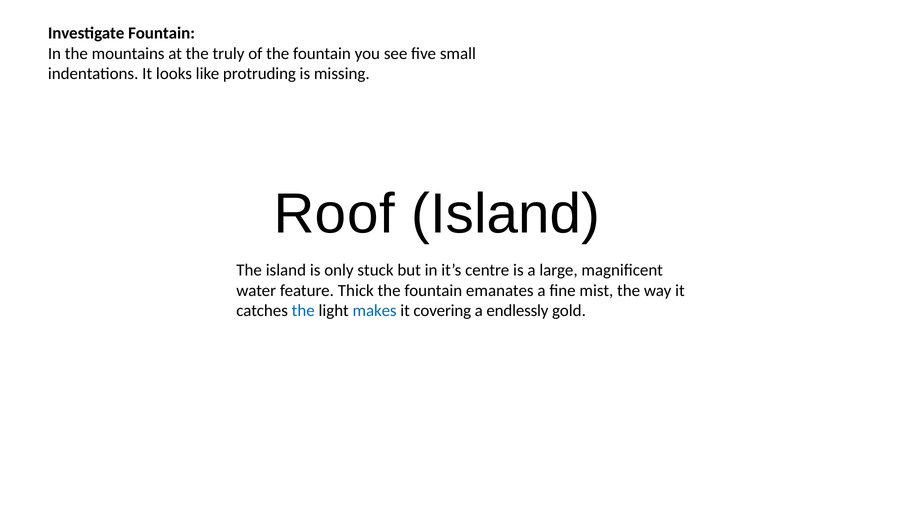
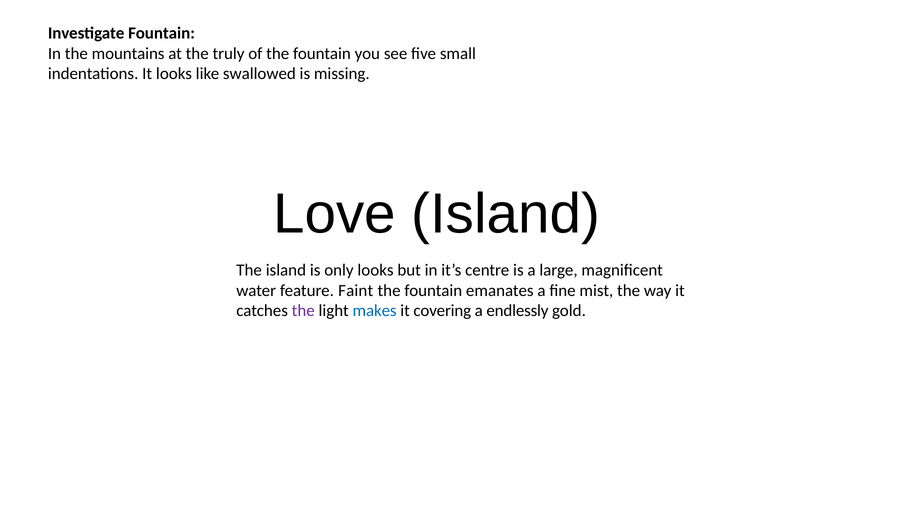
protruding: protruding -> swallowed
Roof: Roof -> Love
only stuck: stuck -> looks
Thick: Thick -> Faint
the at (303, 311) colour: blue -> purple
